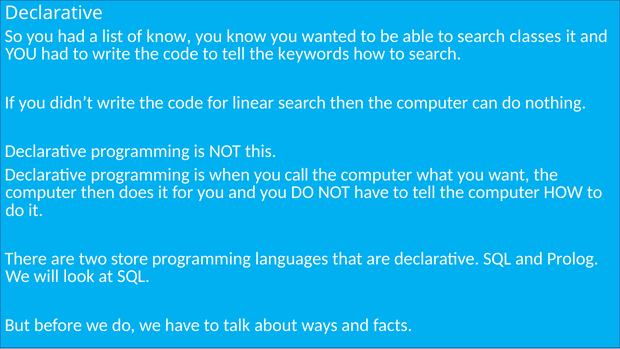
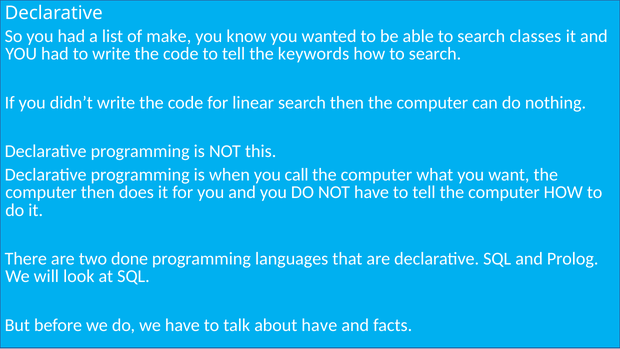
of know: know -> make
store: store -> done
about ways: ways -> have
